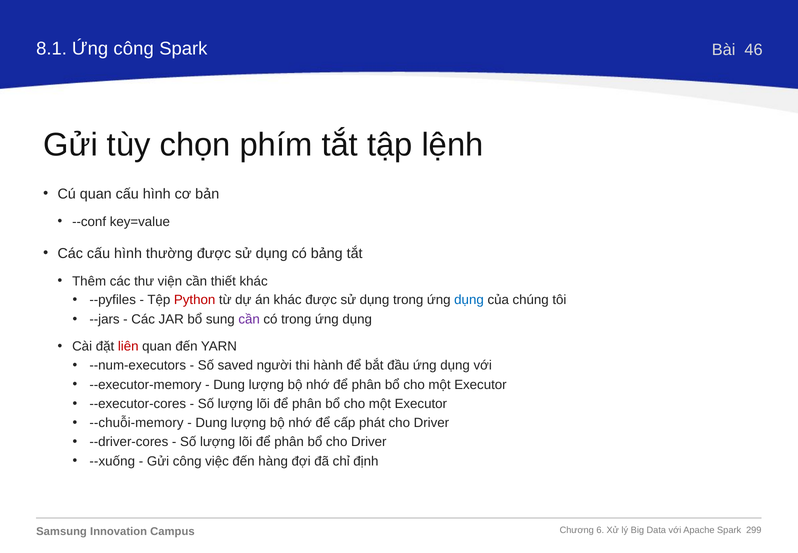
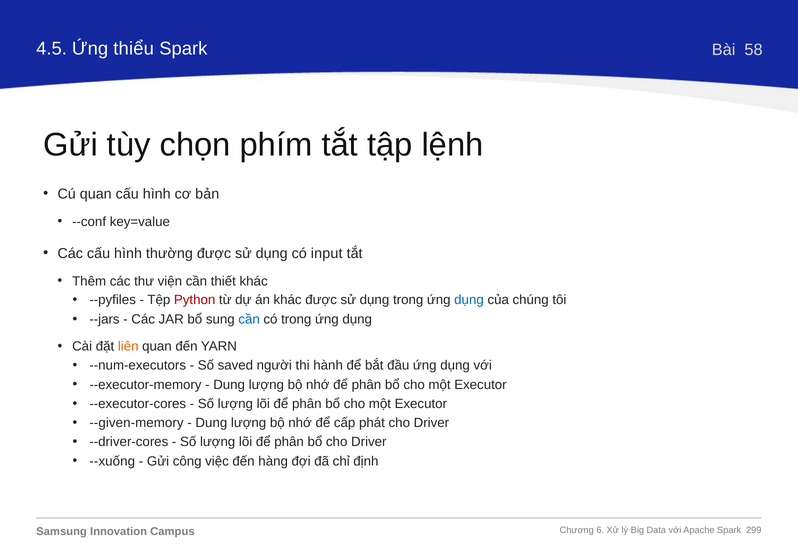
8.1: 8.1 -> 4.5
Ứng công: công -> thiểu
46: 46 -> 58
bảng: bảng -> input
cần at (249, 319) colour: purple -> blue
liên colour: red -> orange
--chuỗi-memory: --chuỗi-memory -> --given-memory
